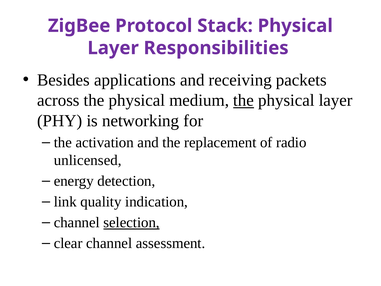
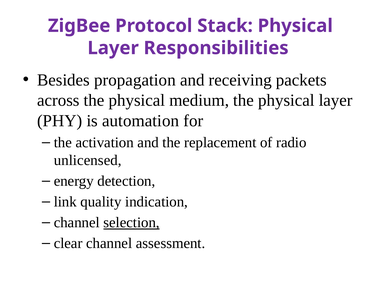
applications: applications -> propagation
the at (244, 100) underline: present -> none
networking: networking -> automation
